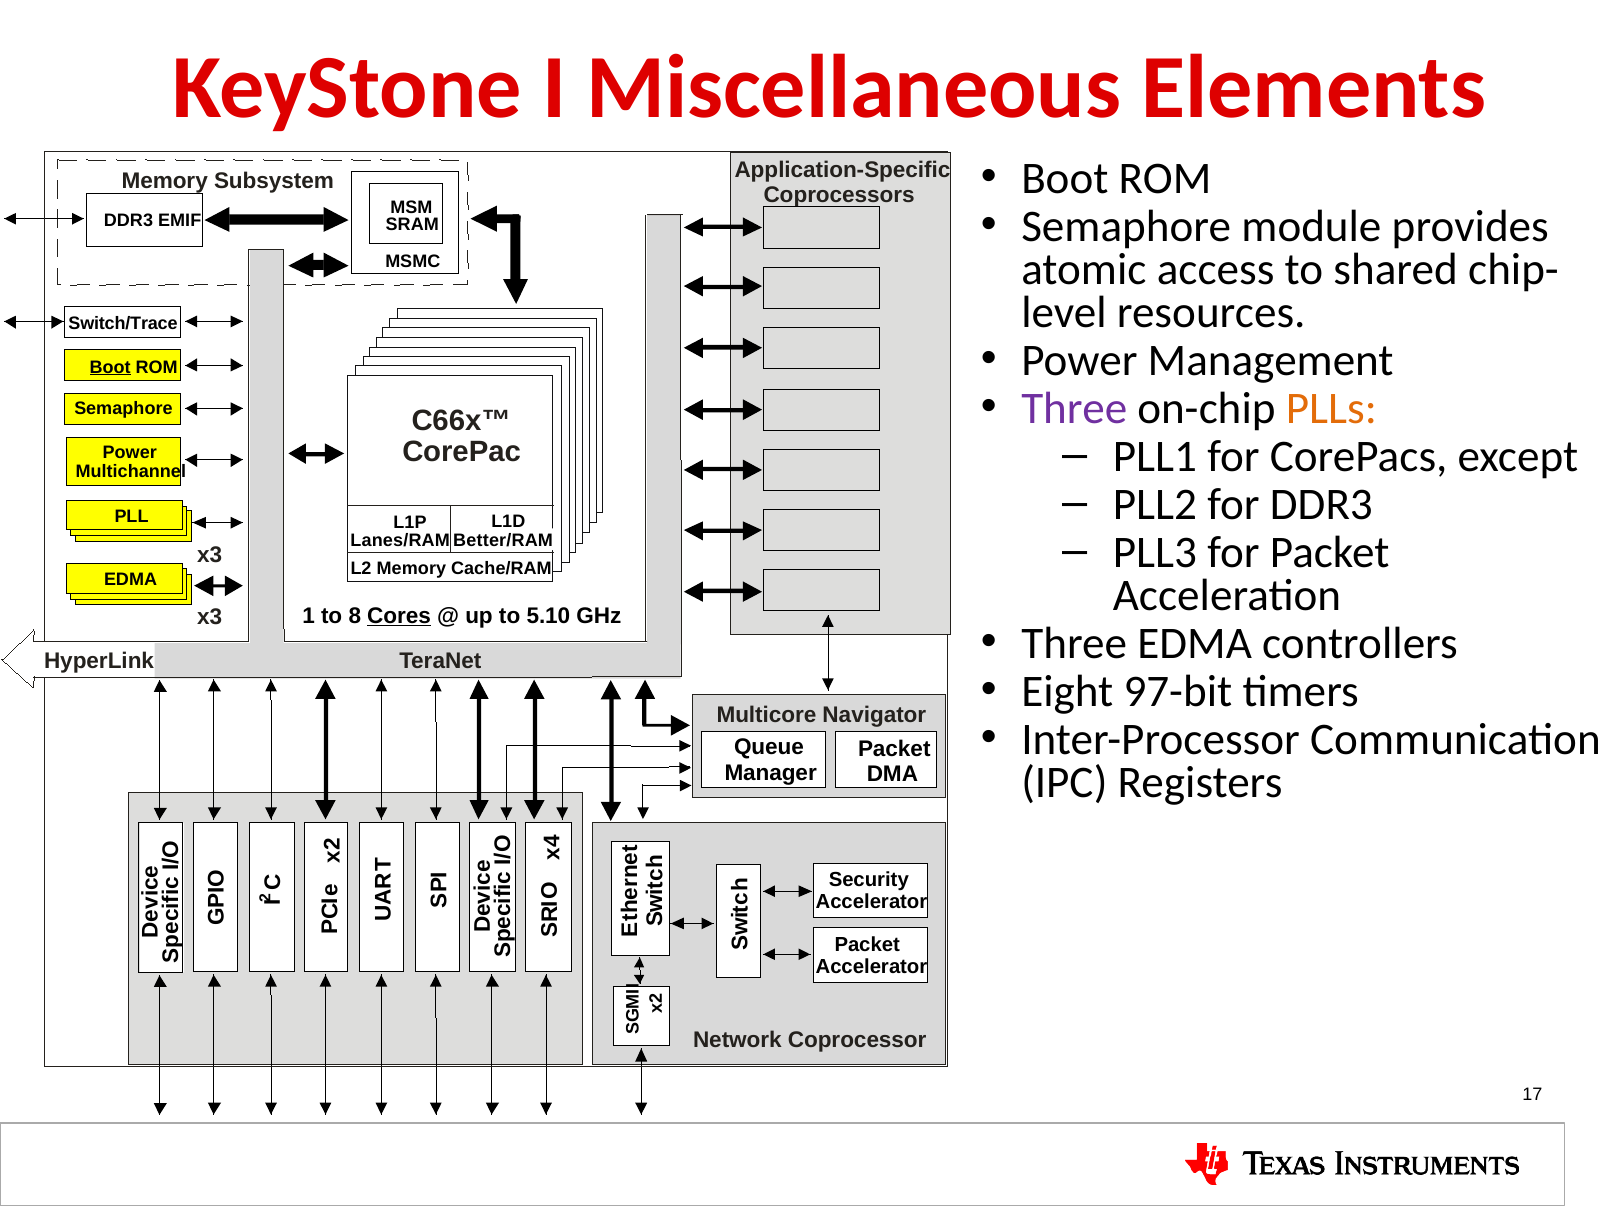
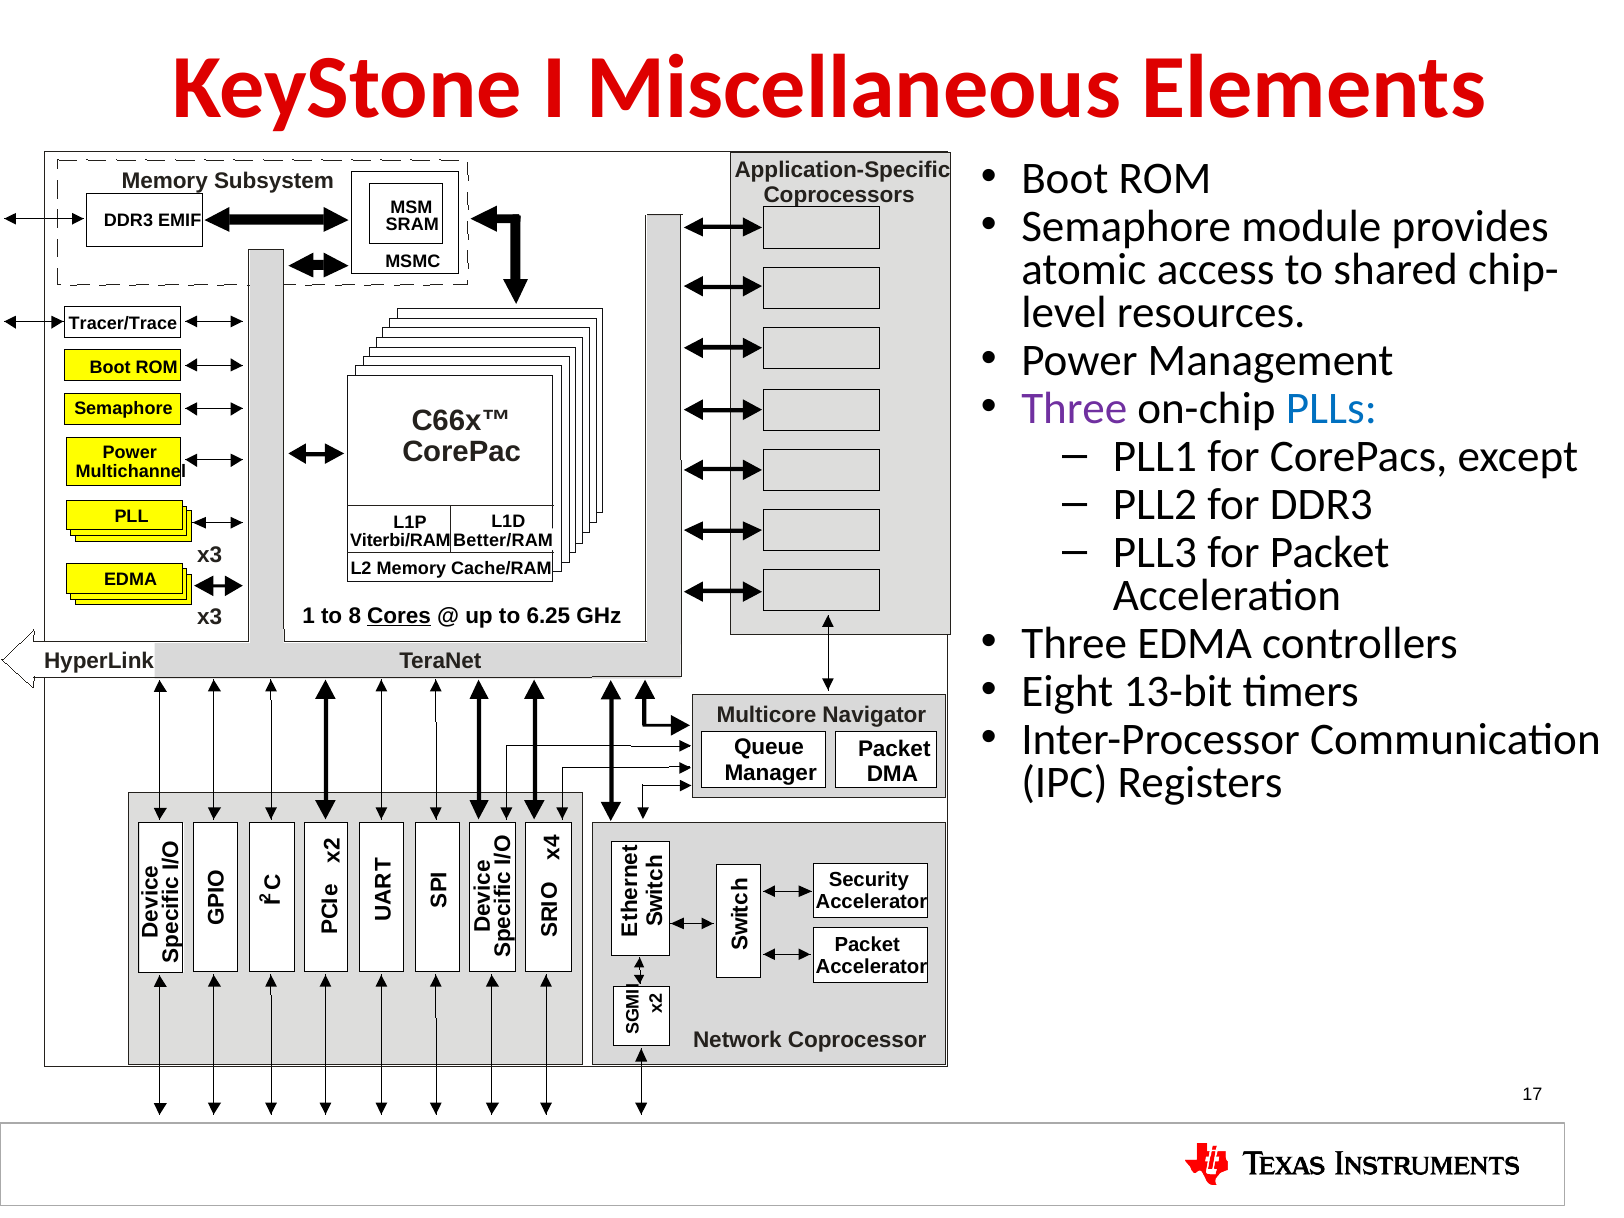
Switch/Trace: Switch/Trace -> Tracer/Trace
Boot at (110, 367) underline: present -> none
PLLs colour: orange -> blue
Lanes/RAM: Lanes/RAM -> Viterbi/RAM
5.10: 5.10 -> 6.25
97-bit: 97-bit -> 13-bit
